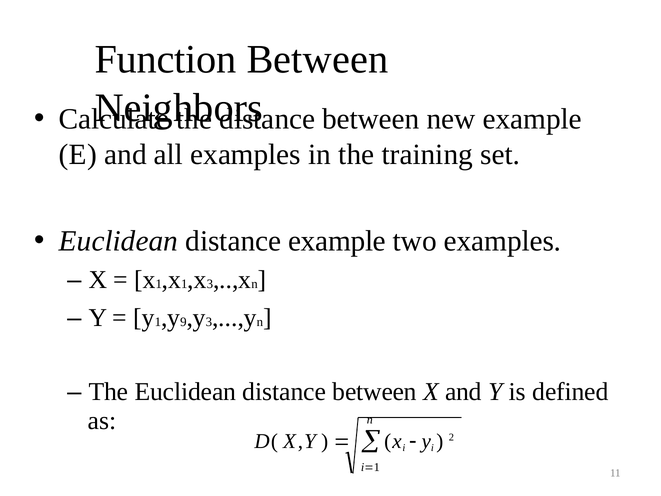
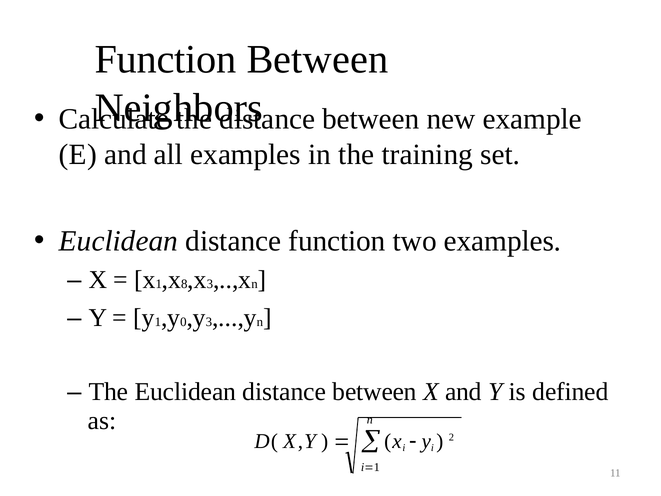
distance example: example -> function
1 at (184, 284): 1 -> 8
9: 9 -> 0
